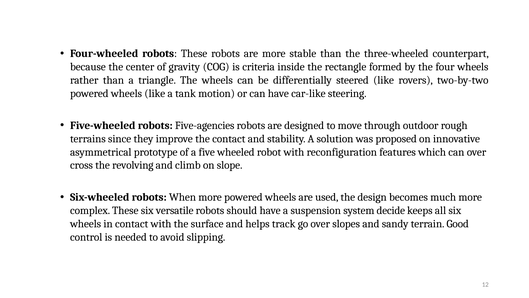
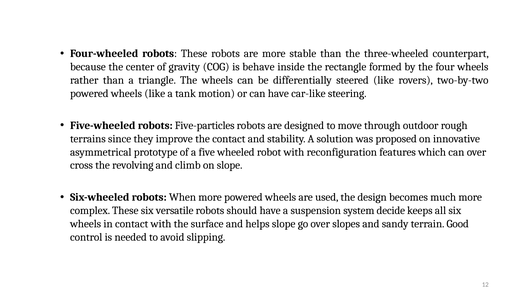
criteria: criteria -> behave
Five-agencies: Five-agencies -> Five-particles
helps track: track -> slope
